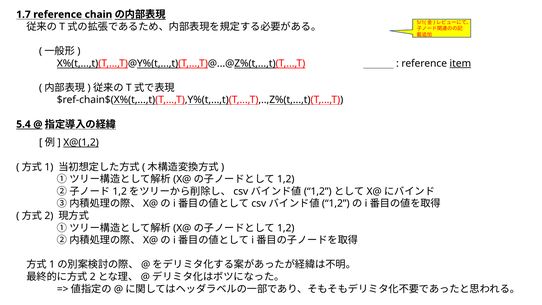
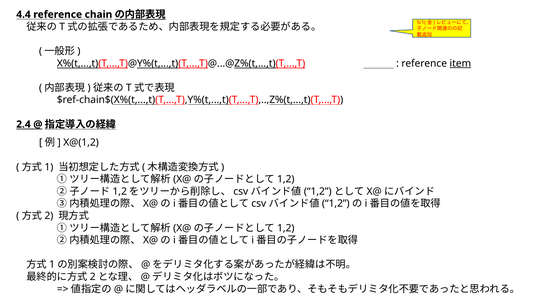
1.7: 1.7 -> 4.4
5.4: 5.4 -> 2.4
X@(1,2 underline: present -> none
